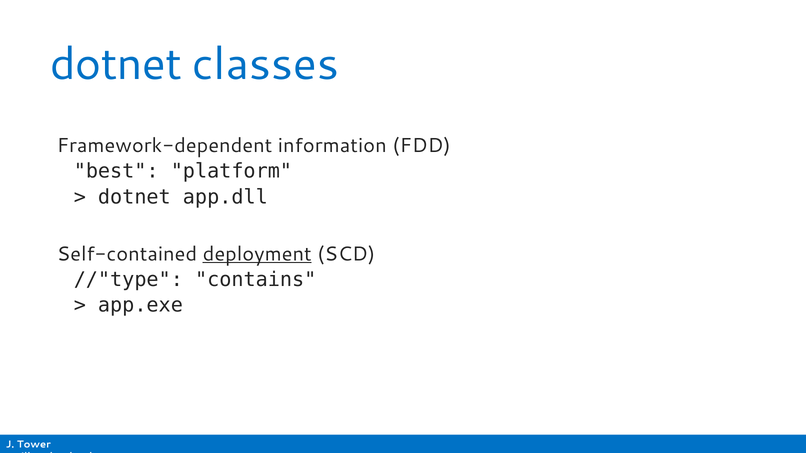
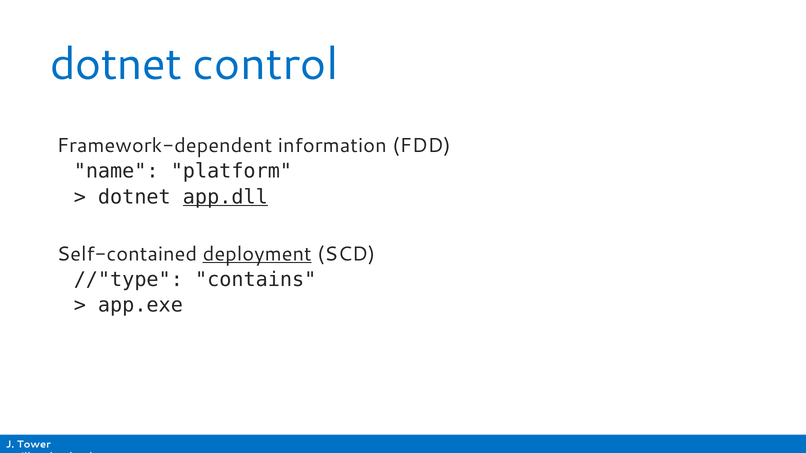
classes: classes -> control
best: best -> name
app.dll underline: none -> present
